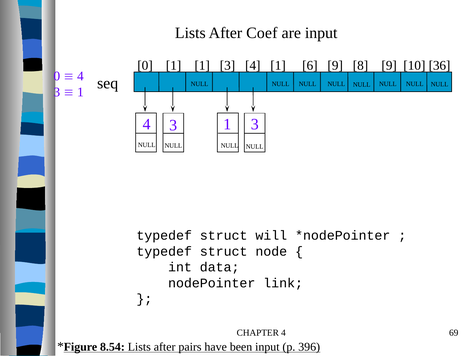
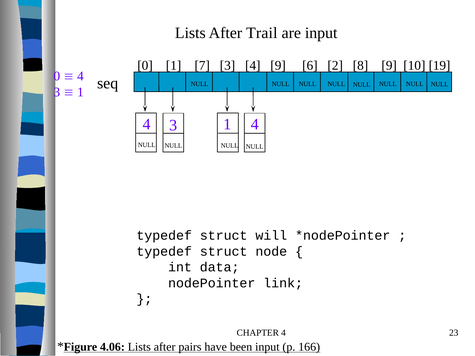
Coef: Coef -> Trail
1 1: 1 -> 7
4 1: 1 -> 9
6 9: 9 -> 2
36: 36 -> 19
3 1 3: 3 -> 4
69: 69 -> 23
8.54: 8.54 -> 4.06
396: 396 -> 166
